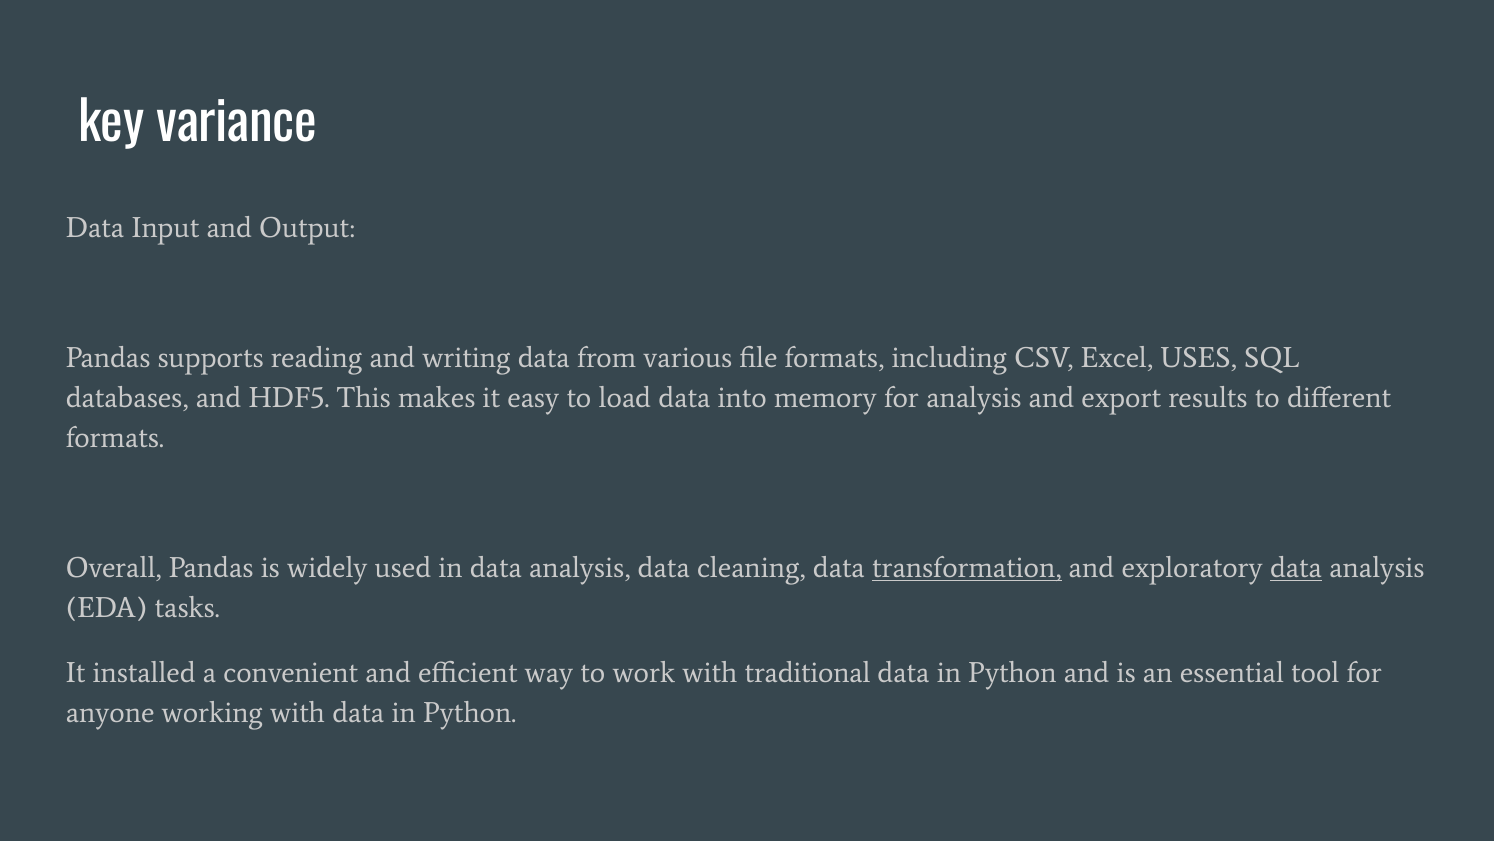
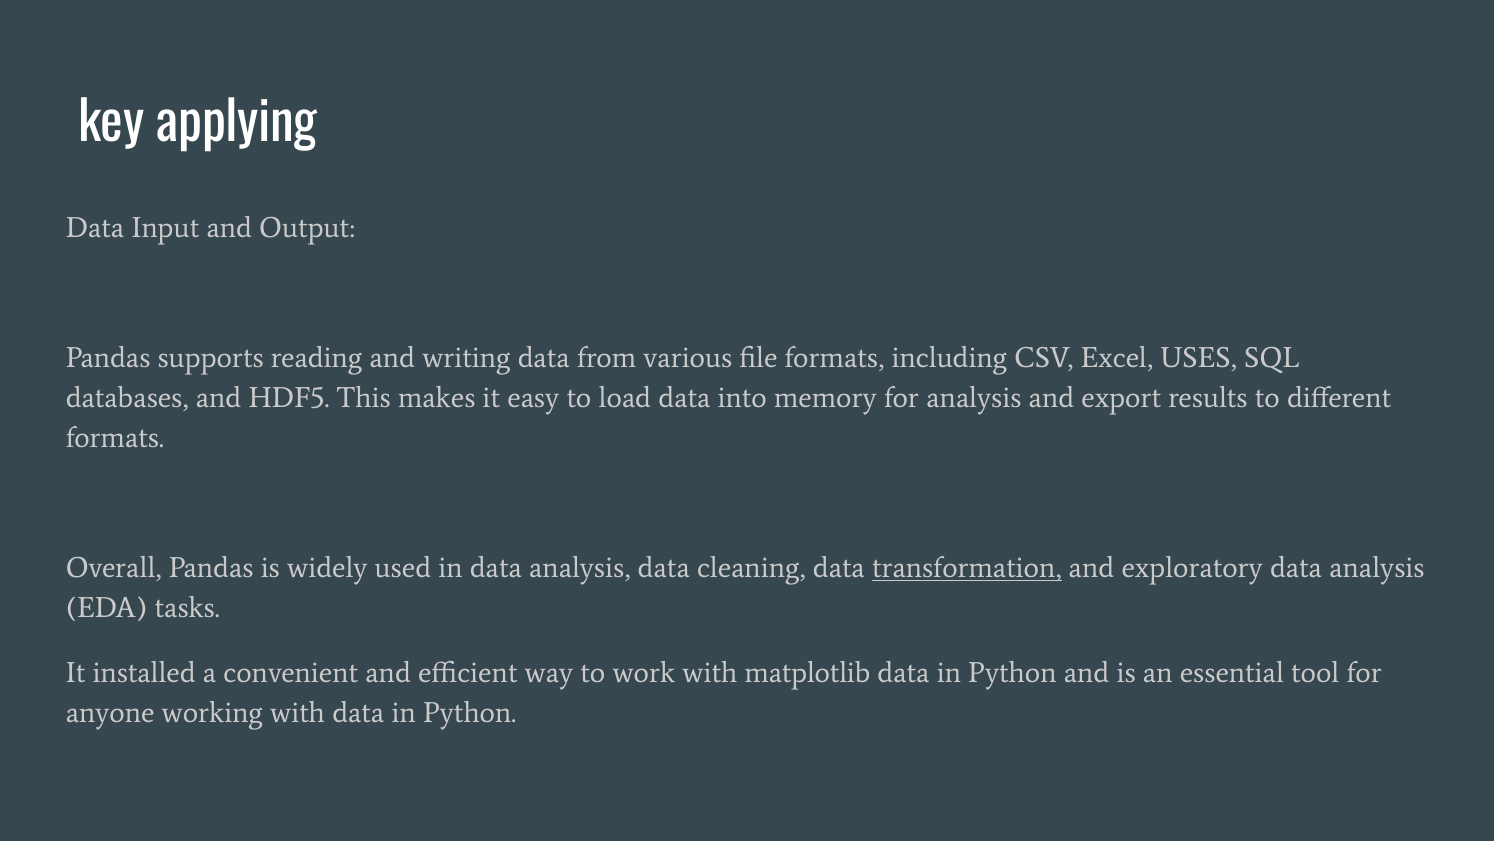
variance: variance -> applying
data at (1296, 568) underline: present -> none
traditional: traditional -> matplotlib
